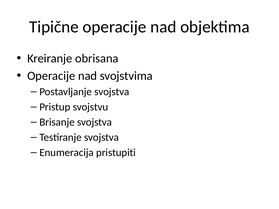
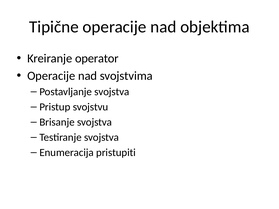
obrisana: obrisana -> operator
